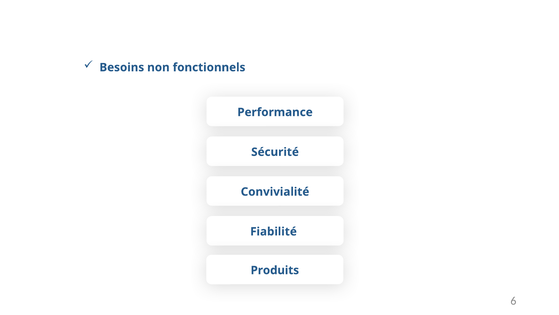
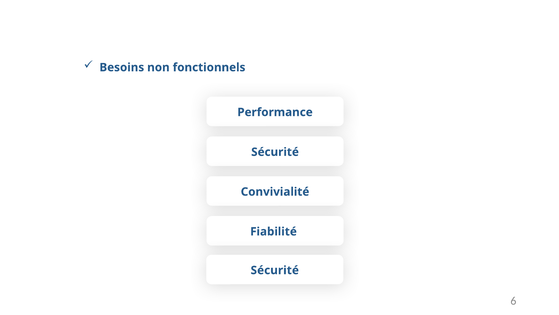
Produits at (275, 270): Produits -> Sécurité
